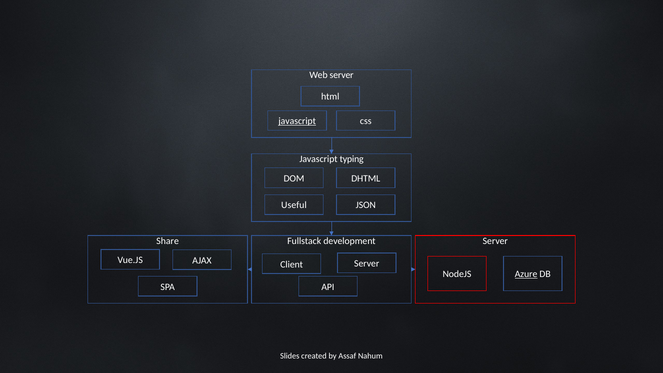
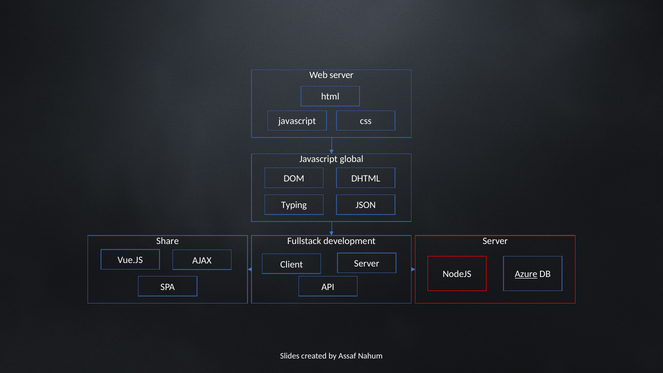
javascript at (297, 121) underline: present -> none
typing: typing -> global
Useful: Useful -> Typing
